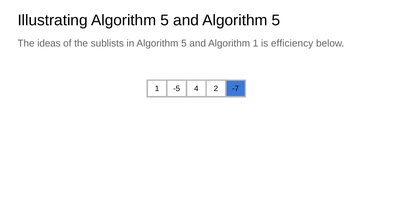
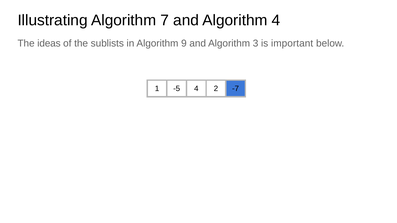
Illustrating Algorithm 5: 5 -> 7
and Algorithm 5: 5 -> 4
in Algorithm 5: 5 -> 9
Algorithm 1: 1 -> 3
efficiency: efficiency -> important
